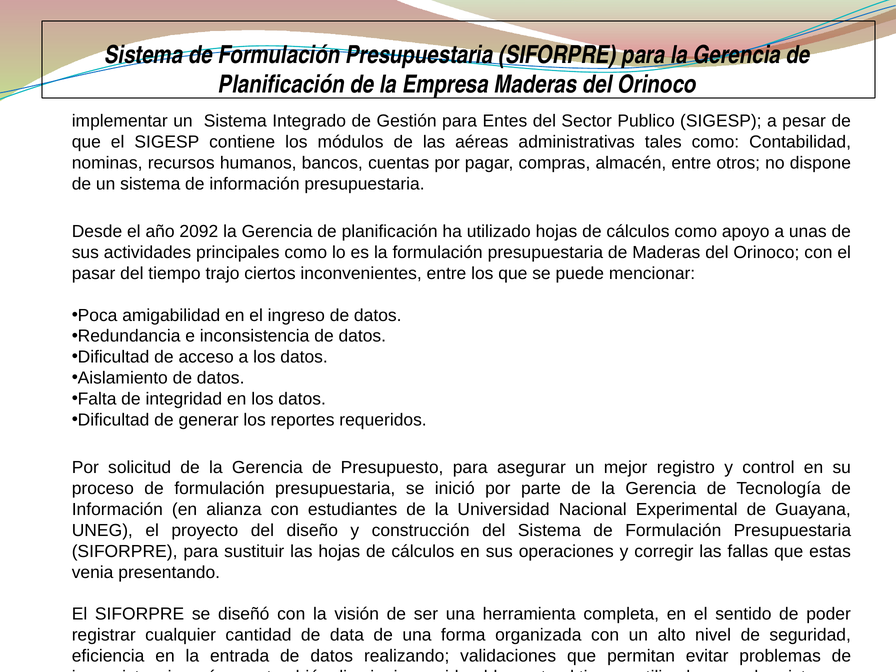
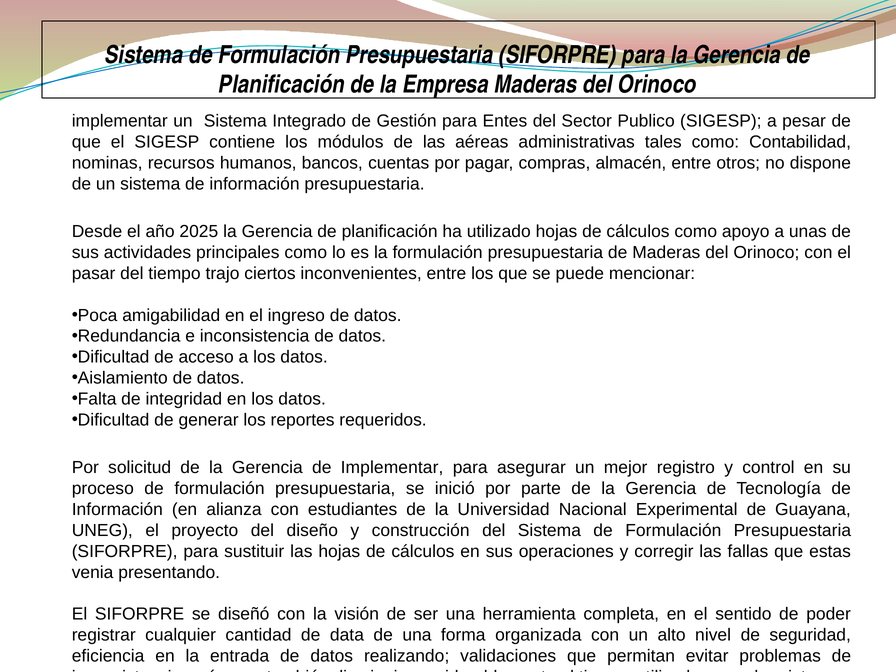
2092: 2092 -> 2025
de Presupuesto: Presupuesto -> Implementar
